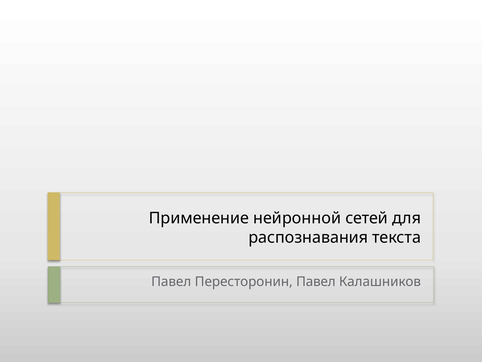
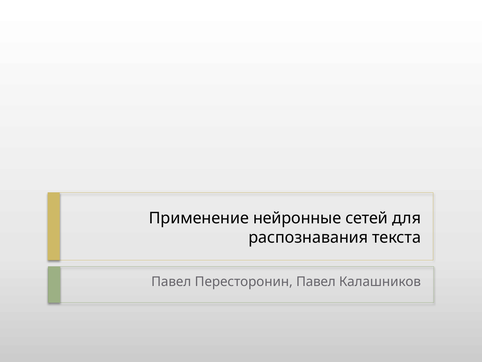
нейронной: нейронной -> нейронные
